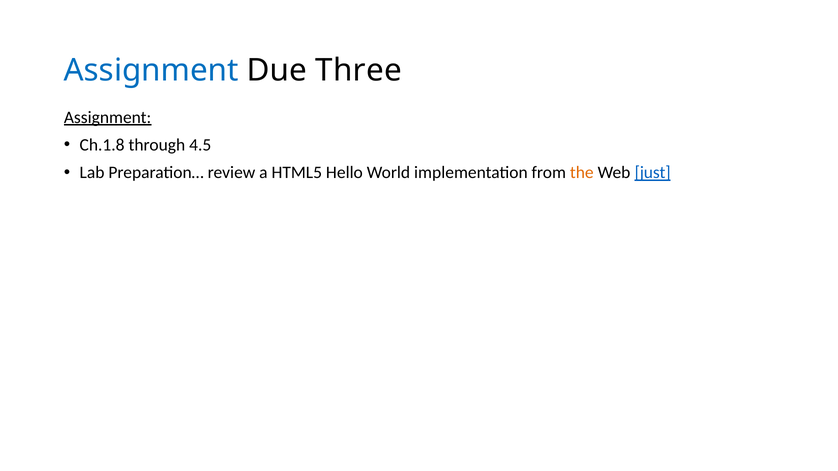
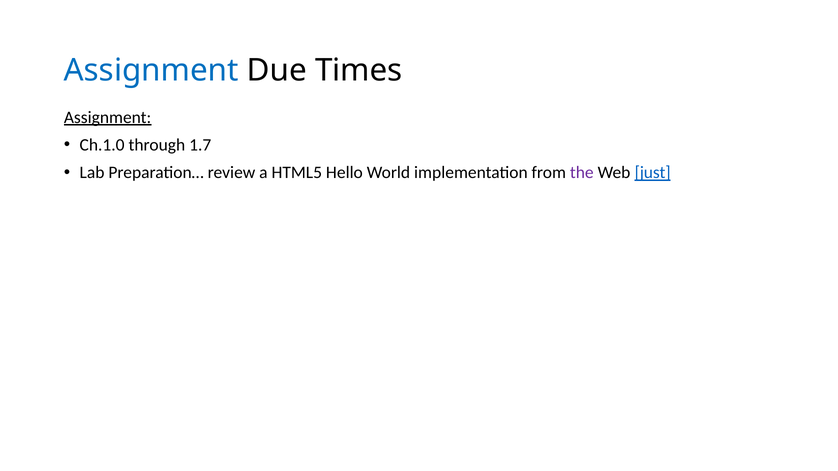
Three: Three -> Times
Ch.1.8: Ch.1.8 -> Ch.1.0
4.5: 4.5 -> 1.7
the colour: orange -> purple
